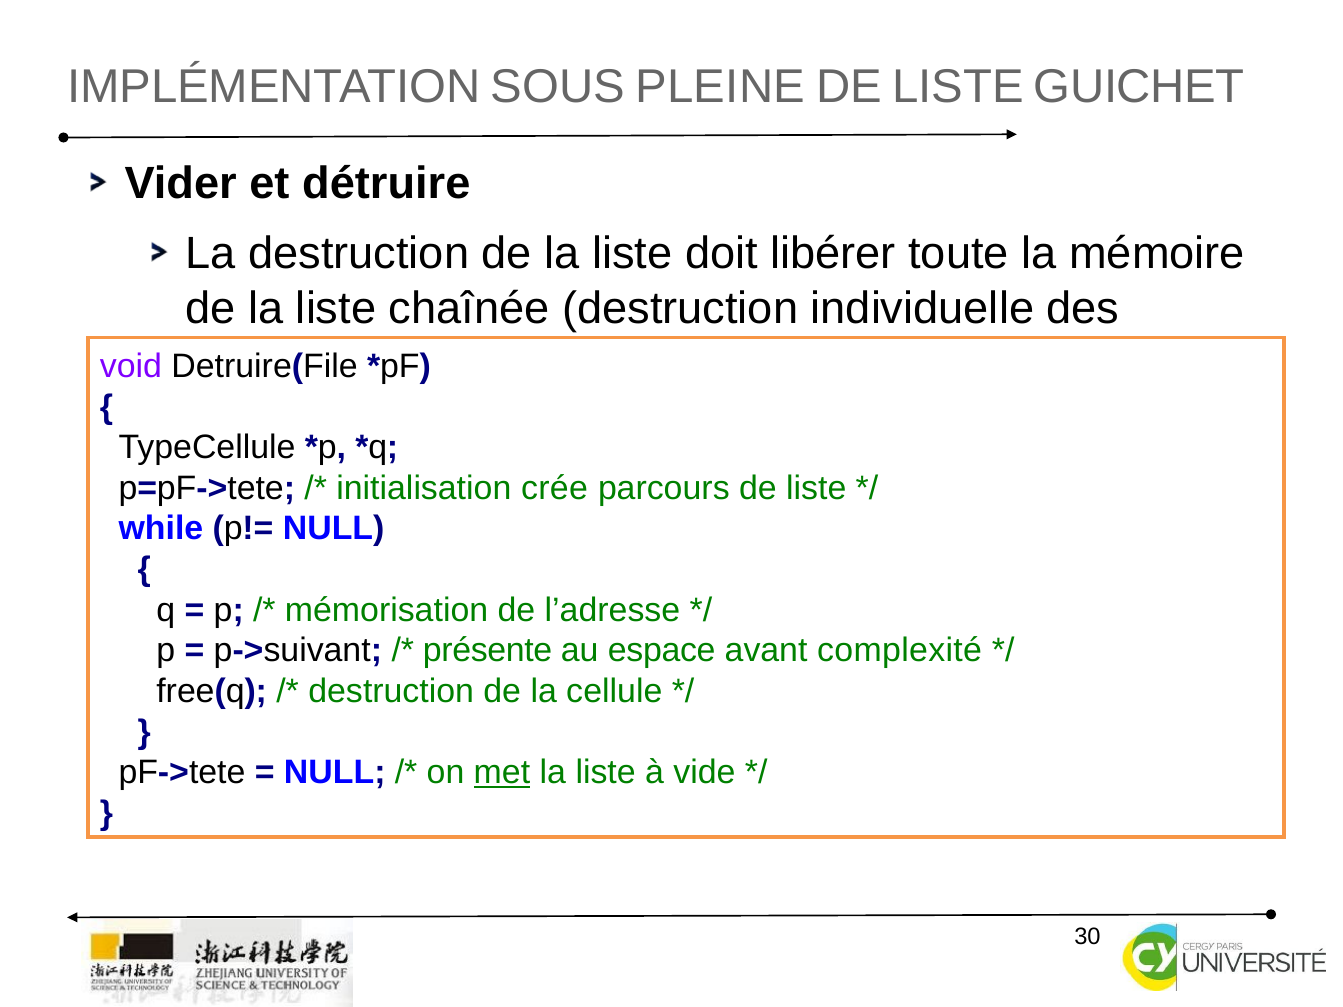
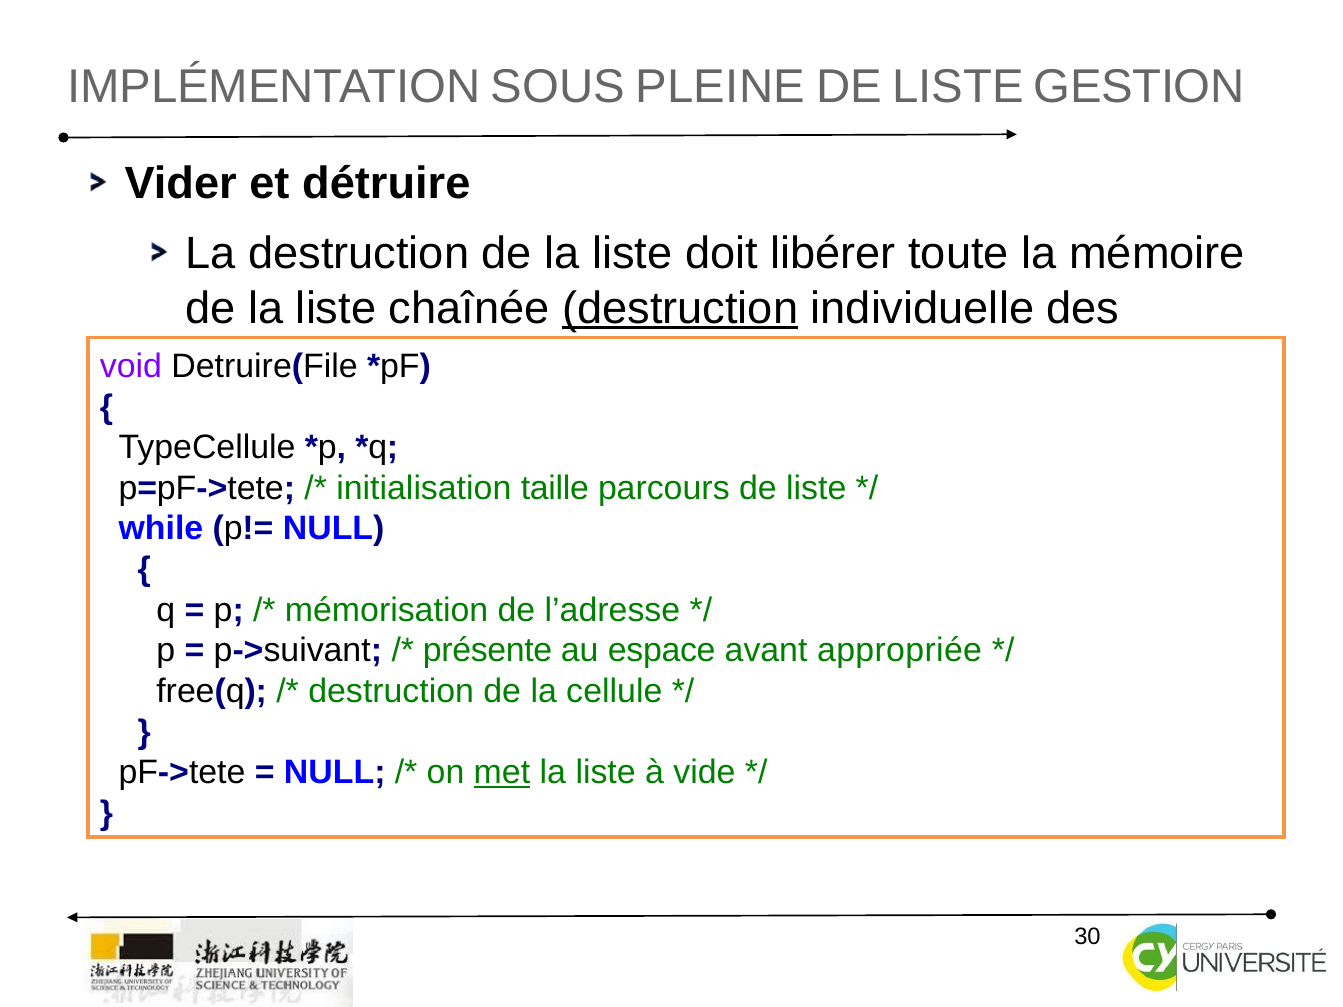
GUICHET: GUICHET -> GESTION
destruction at (680, 308) underline: none -> present
crée: crée -> taille
complexité: complexité -> appropriée
